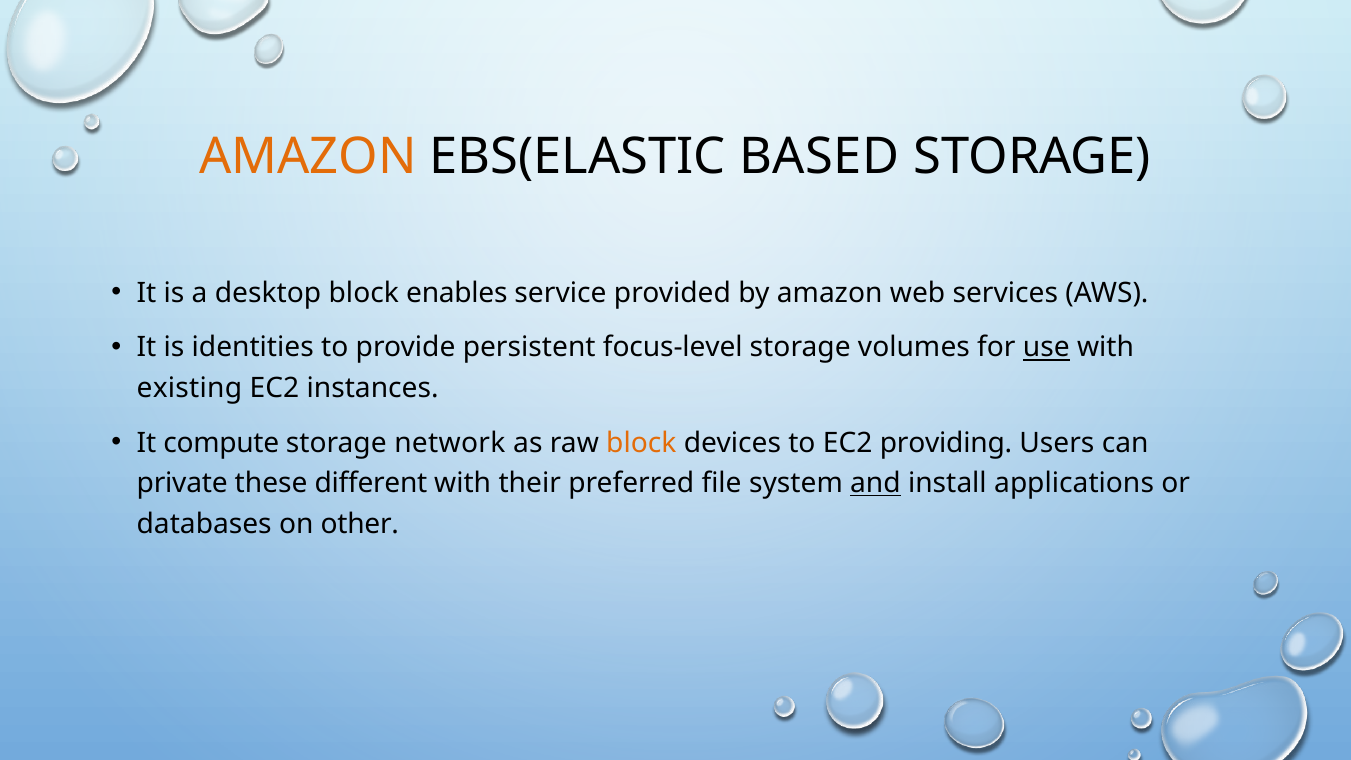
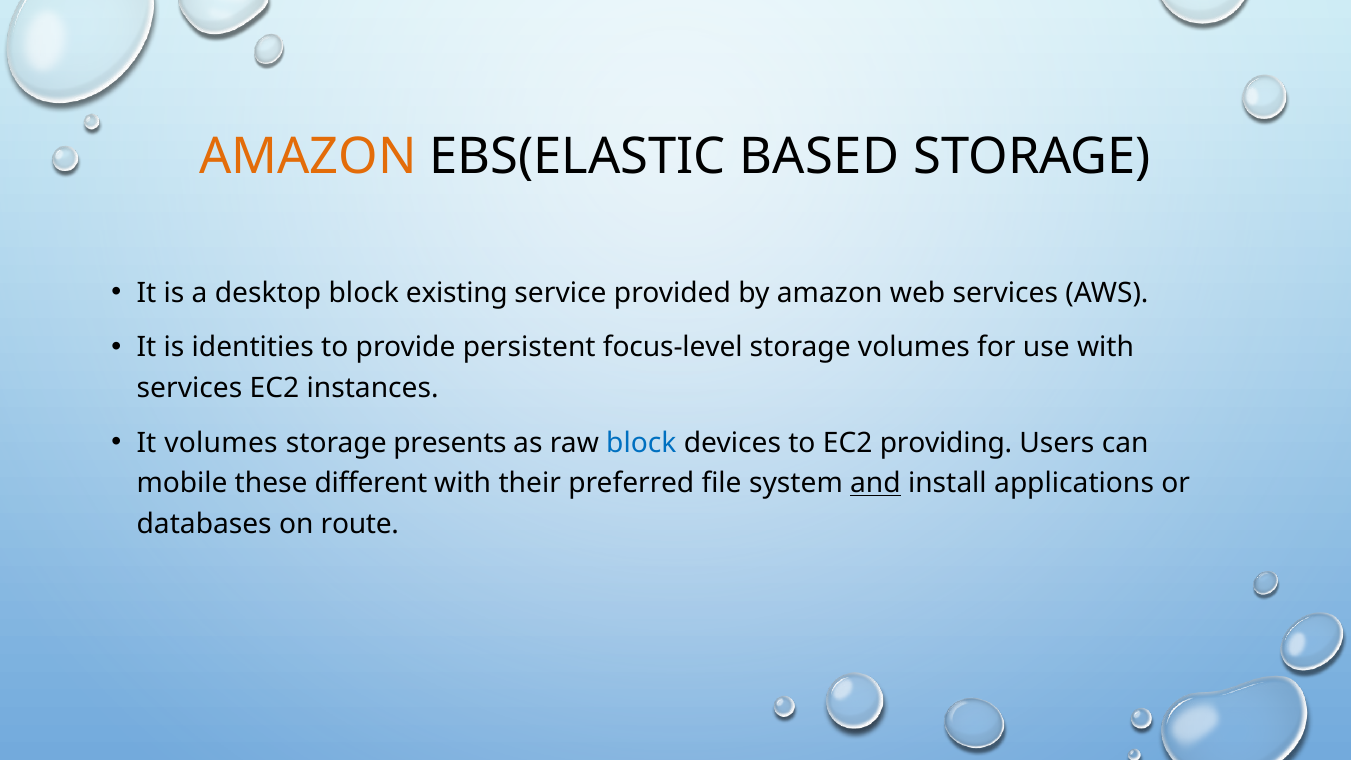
enables: enables -> existing
use underline: present -> none
existing at (189, 388): existing -> services
It compute: compute -> volumes
network: network -> presents
block at (641, 443) colour: orange -> blue
private: private -> mobile
other: other -> route
